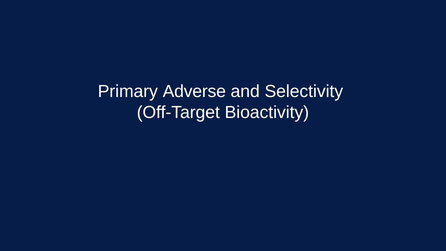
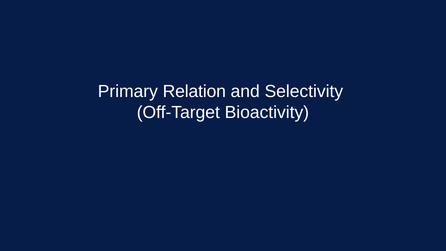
Adverse: Adverse -> Relation
